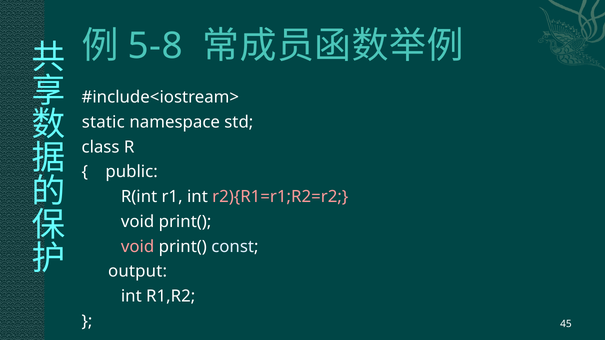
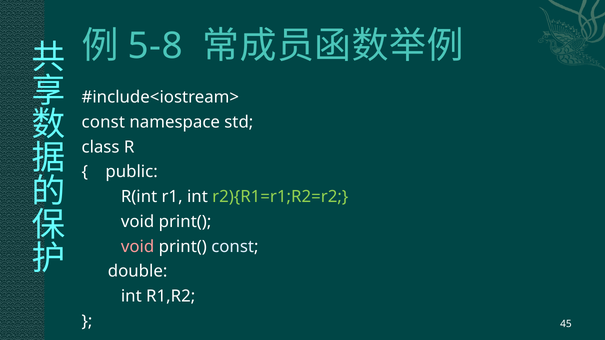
static at (103, 122): static -> const
r2){R1=r1;R2=r2 colour: pink -> light green
output: output -> double
